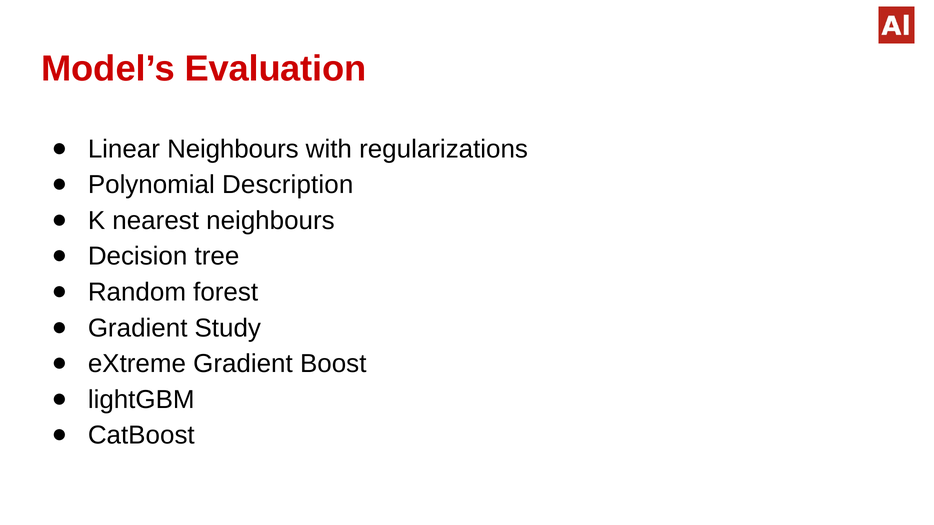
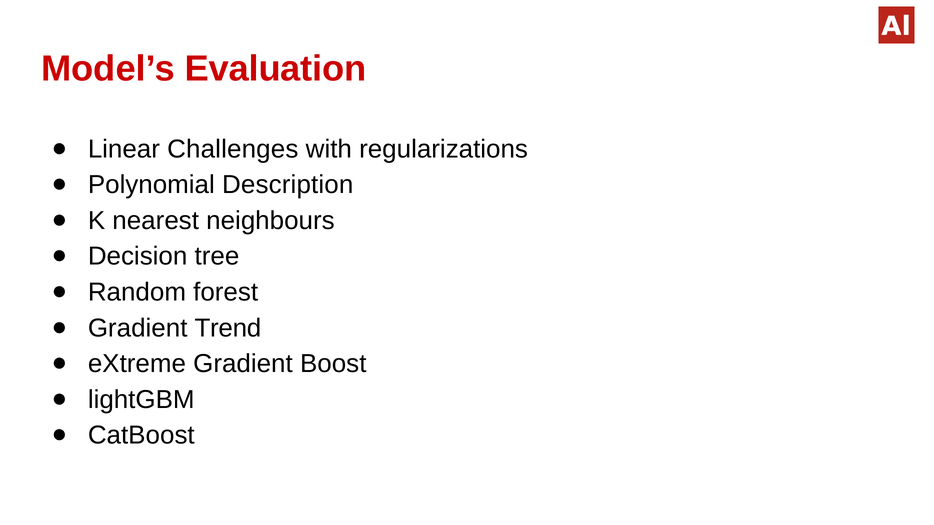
Linear Neighbours: Neighbours -> Challenges
Study: Study -> Trend
